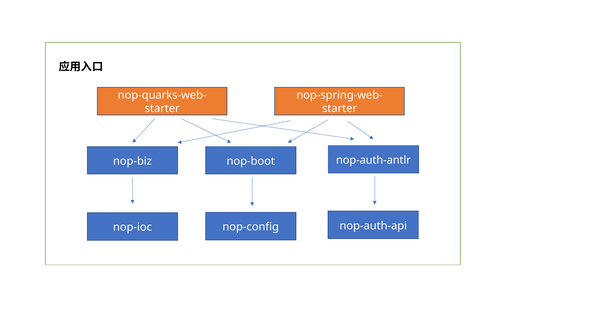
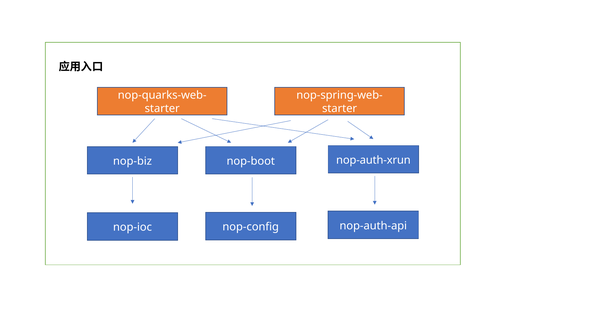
nop-auth-antlr: nop-auth-antlr -> nop-auth-xrun
